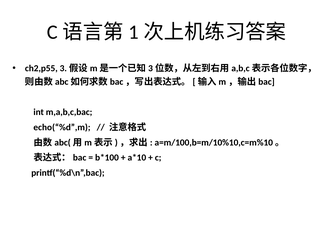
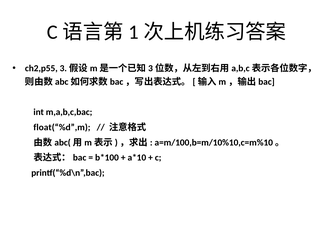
echo(“%d”,m: echo(“%d”,m -> float(“%d”,m
